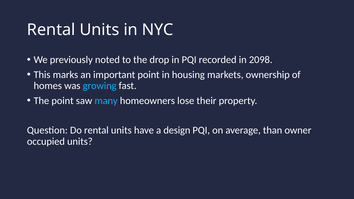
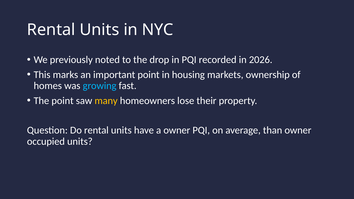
2098: 2098 -> 2026
many colour: light blue -> yellow
a design: design -> owner
